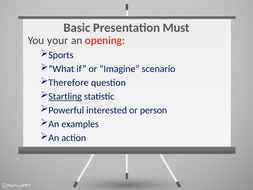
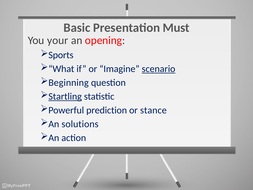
scenario underline: none -> present
Therefore: Therefore -> Beginning
interested: interested -> prediction
person: person -> stance
examples: examples -> solutions
